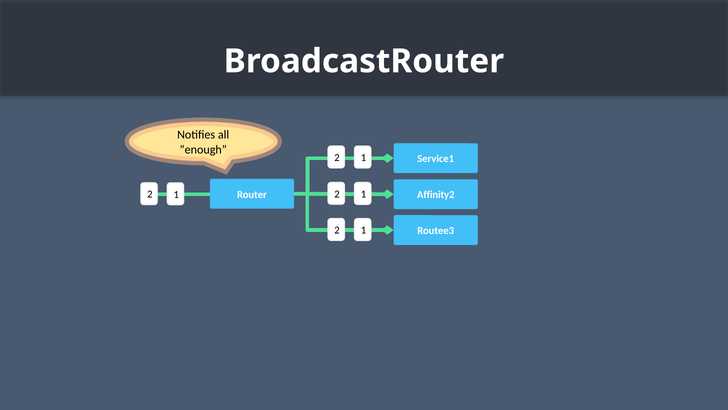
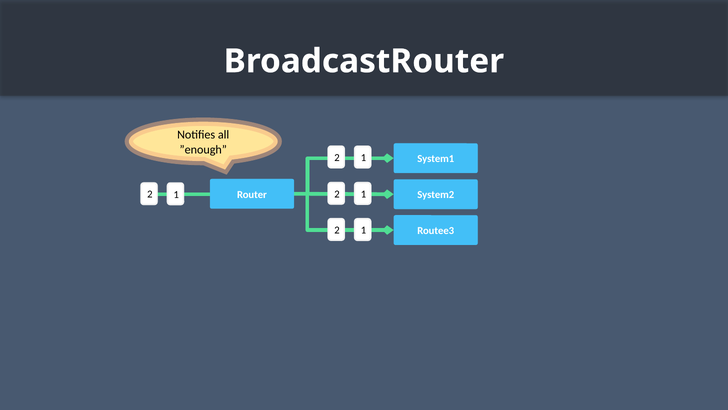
Service1: Service1 -> System1
Affinity2: Affinity2 -> System2
